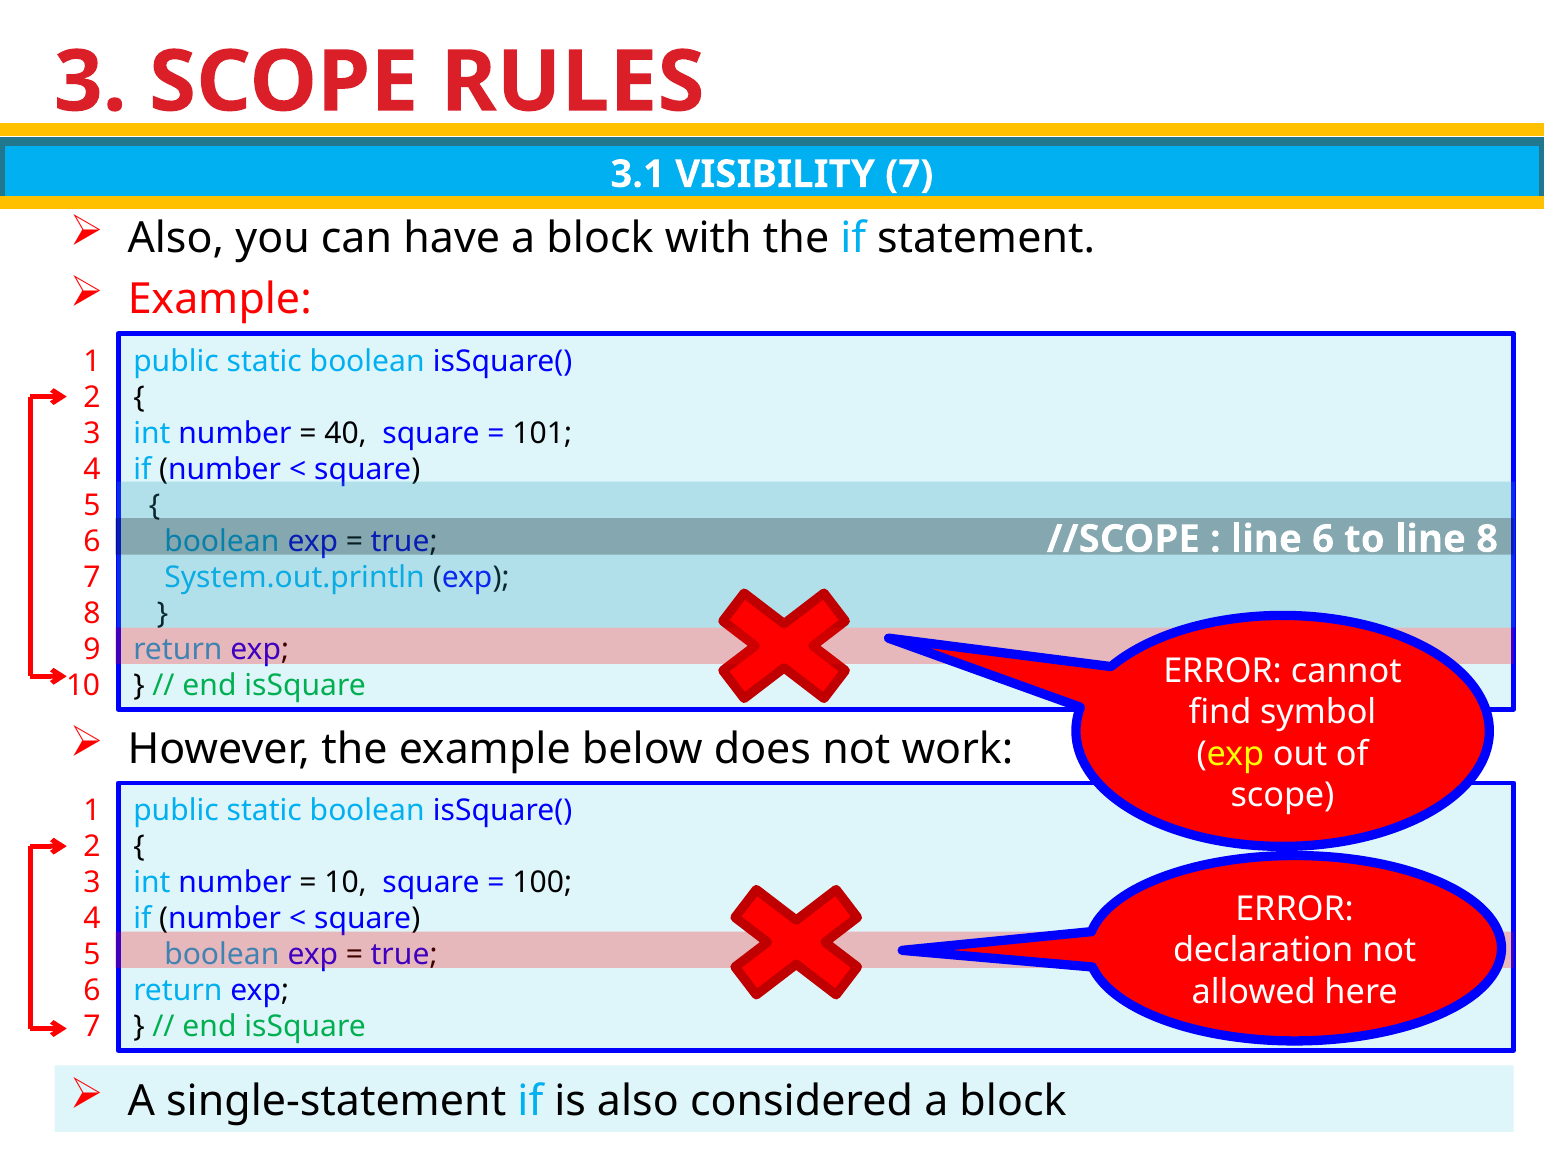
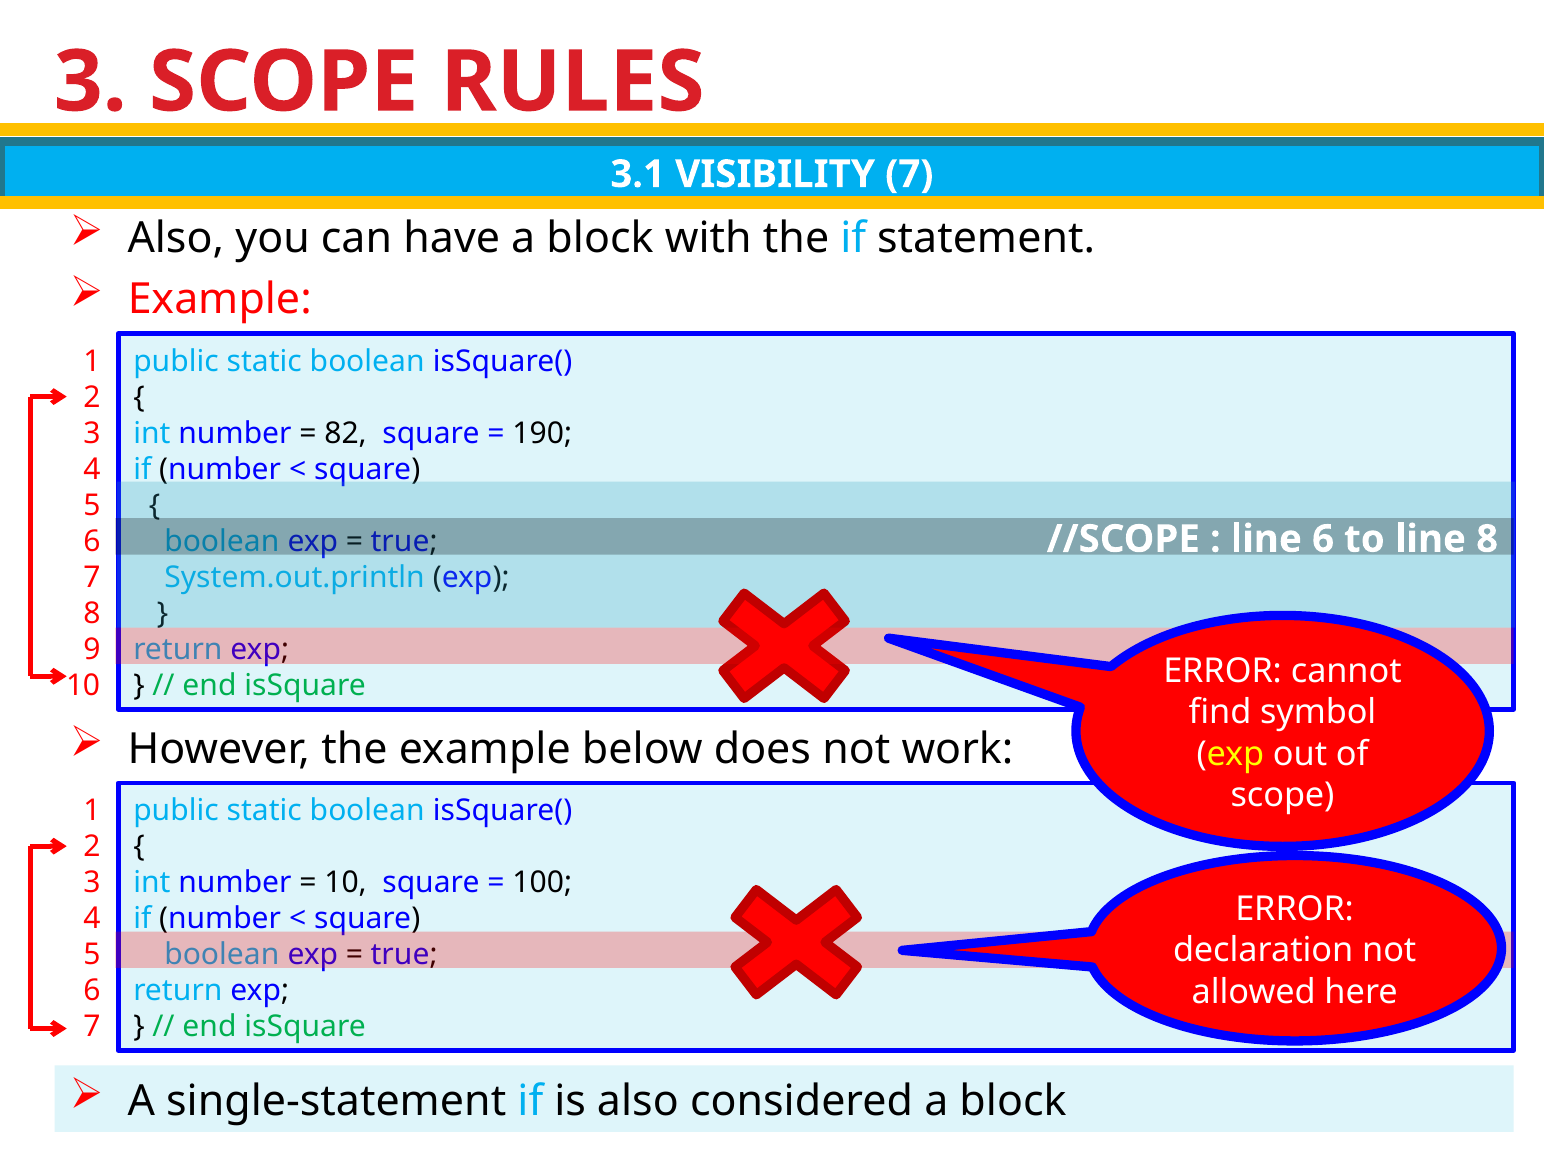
40: 40 -> 82
101: 101 -> 190
